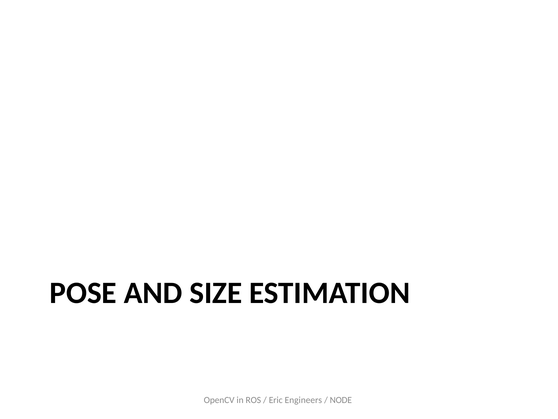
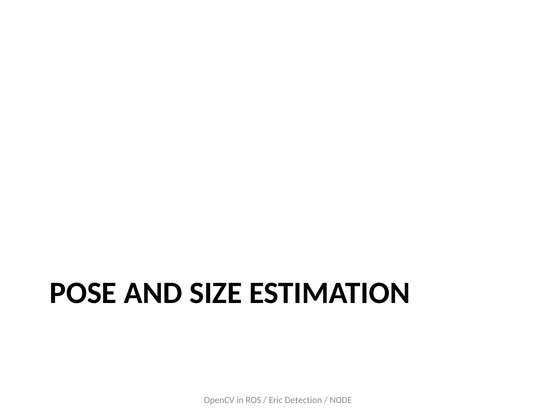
Engineers: Engineers -> Detection
